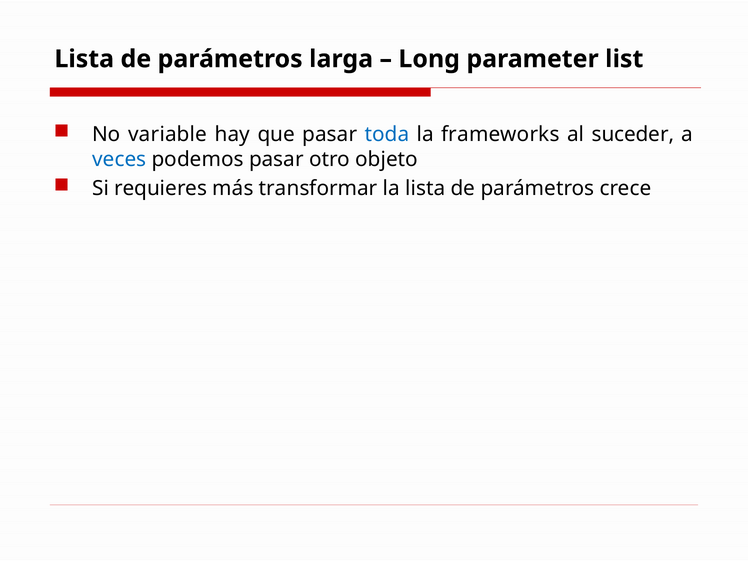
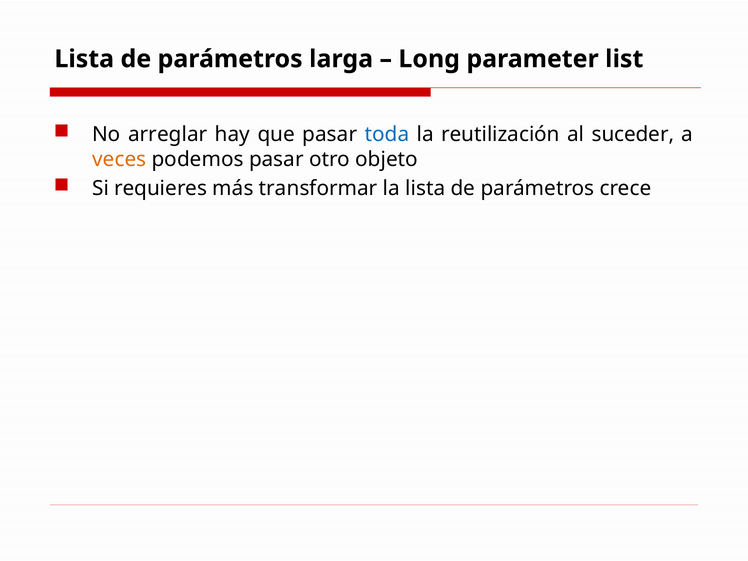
variable: variable -> arreglar
frameworks: frameworks -> reutilización
veces colour: blue -> orange
